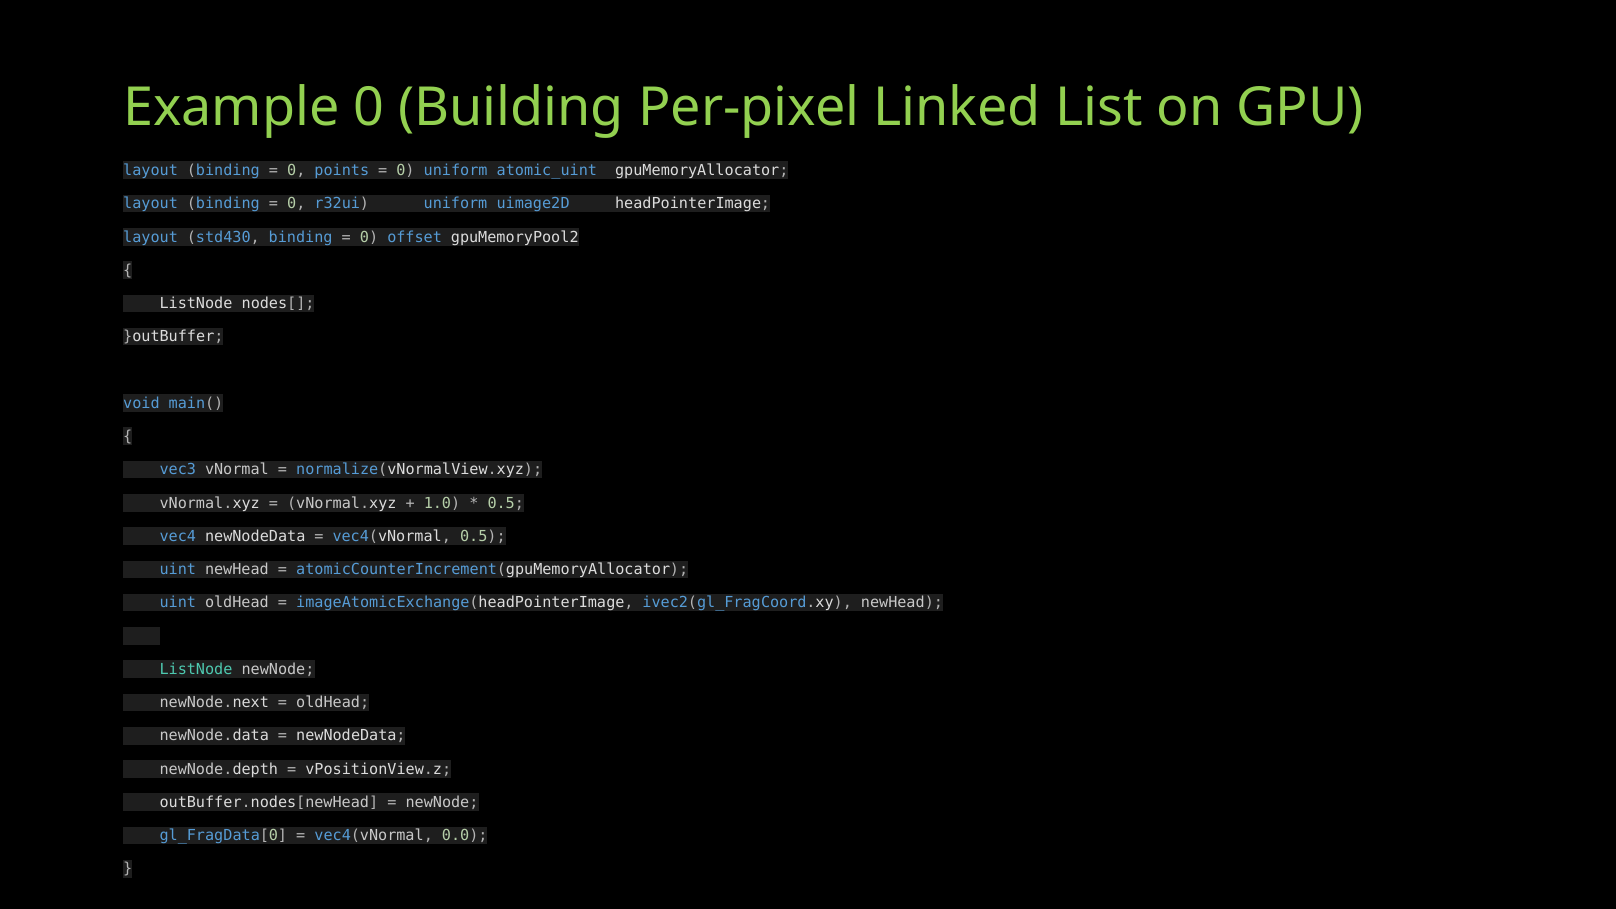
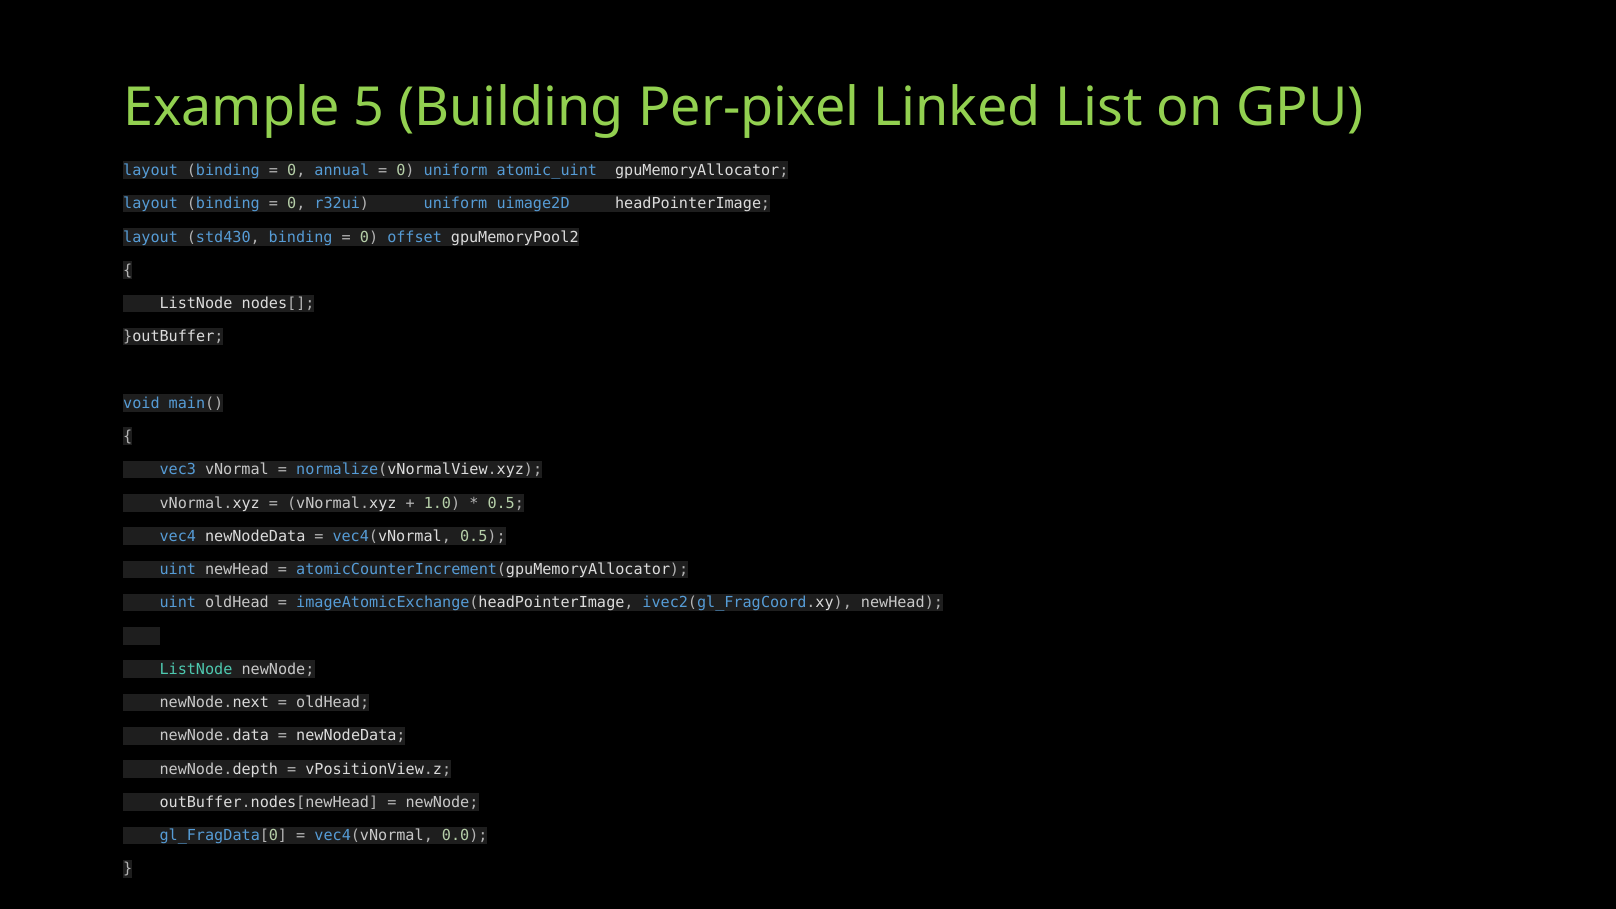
Example 0: 0 -> 5
points: points -> annual
